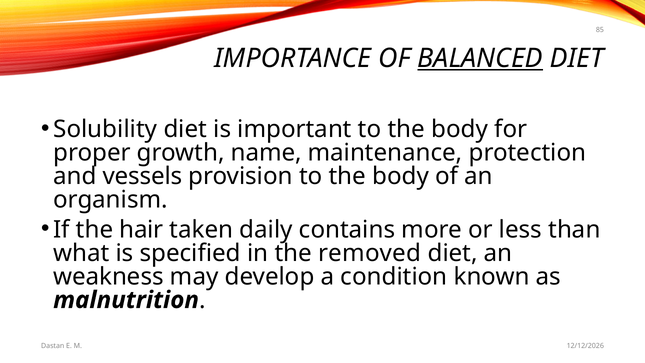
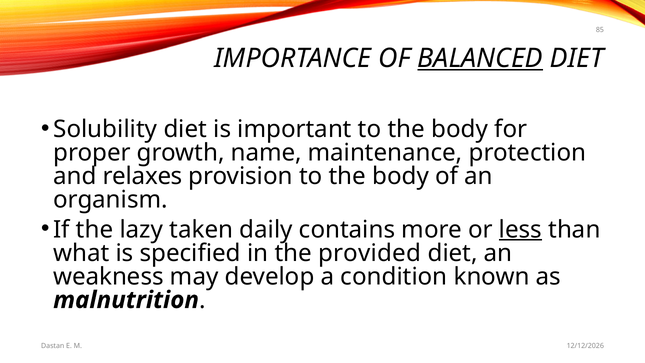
vessels: vessels -> relaxes
hair: hair -> lazy
less underline: none -> present
removed: removed -> provided
